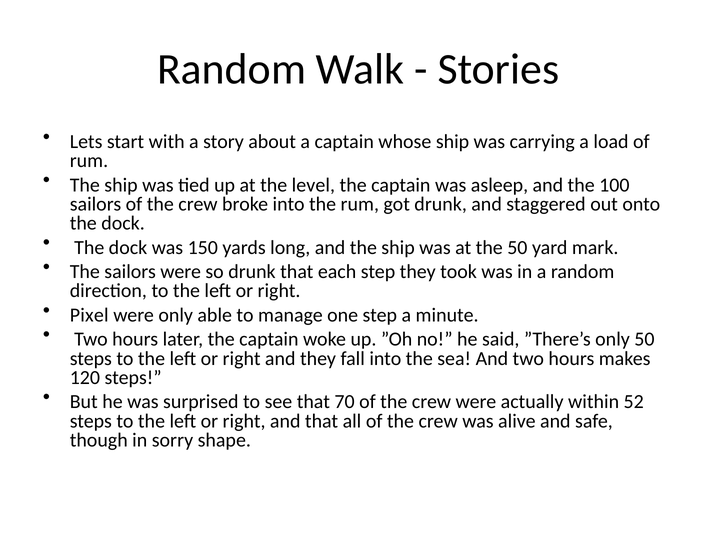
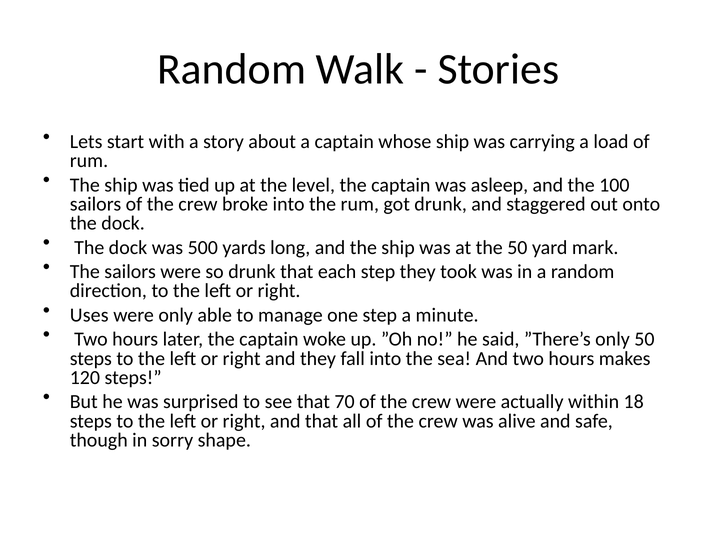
150: 150 -> 500
Pixel: Pixel -> Uses
52: 52 -> 18
